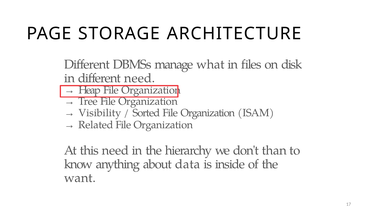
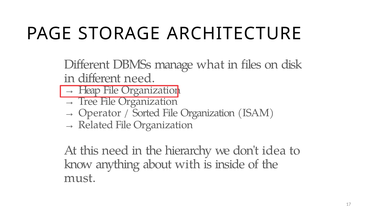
Visibility: Visibility -> Operator
than: than -> idea
data: data -> with
want: want -> must
